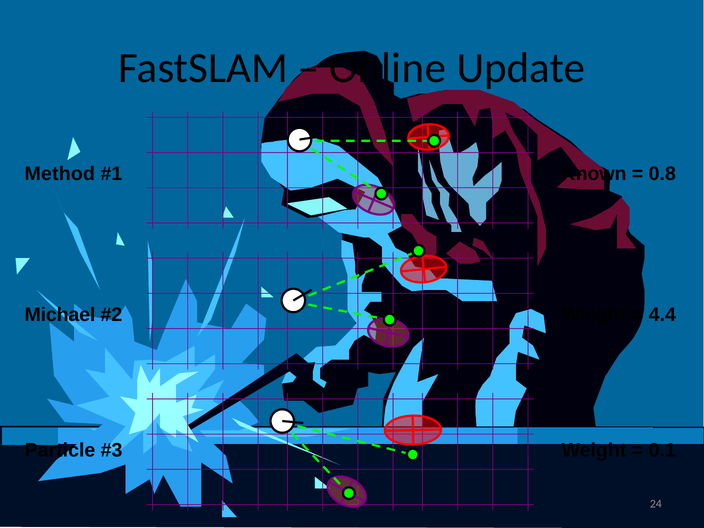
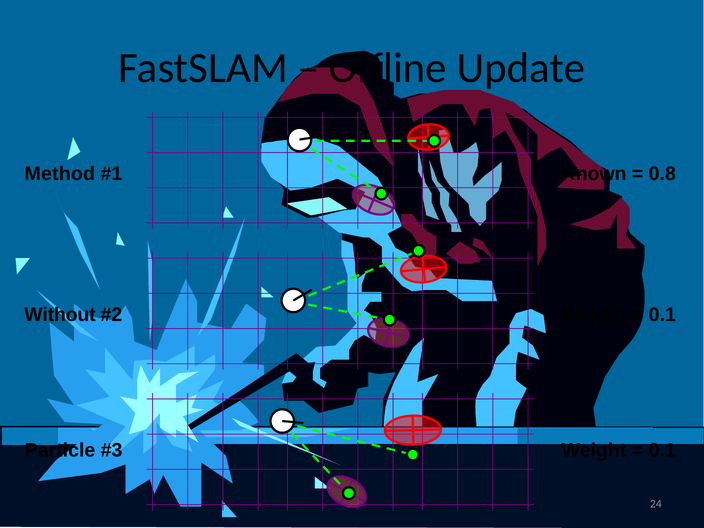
Online: Online -> Offline
Michael: Michael -> Without
4.4 at (662, 315): 4.4 -> 0.1
